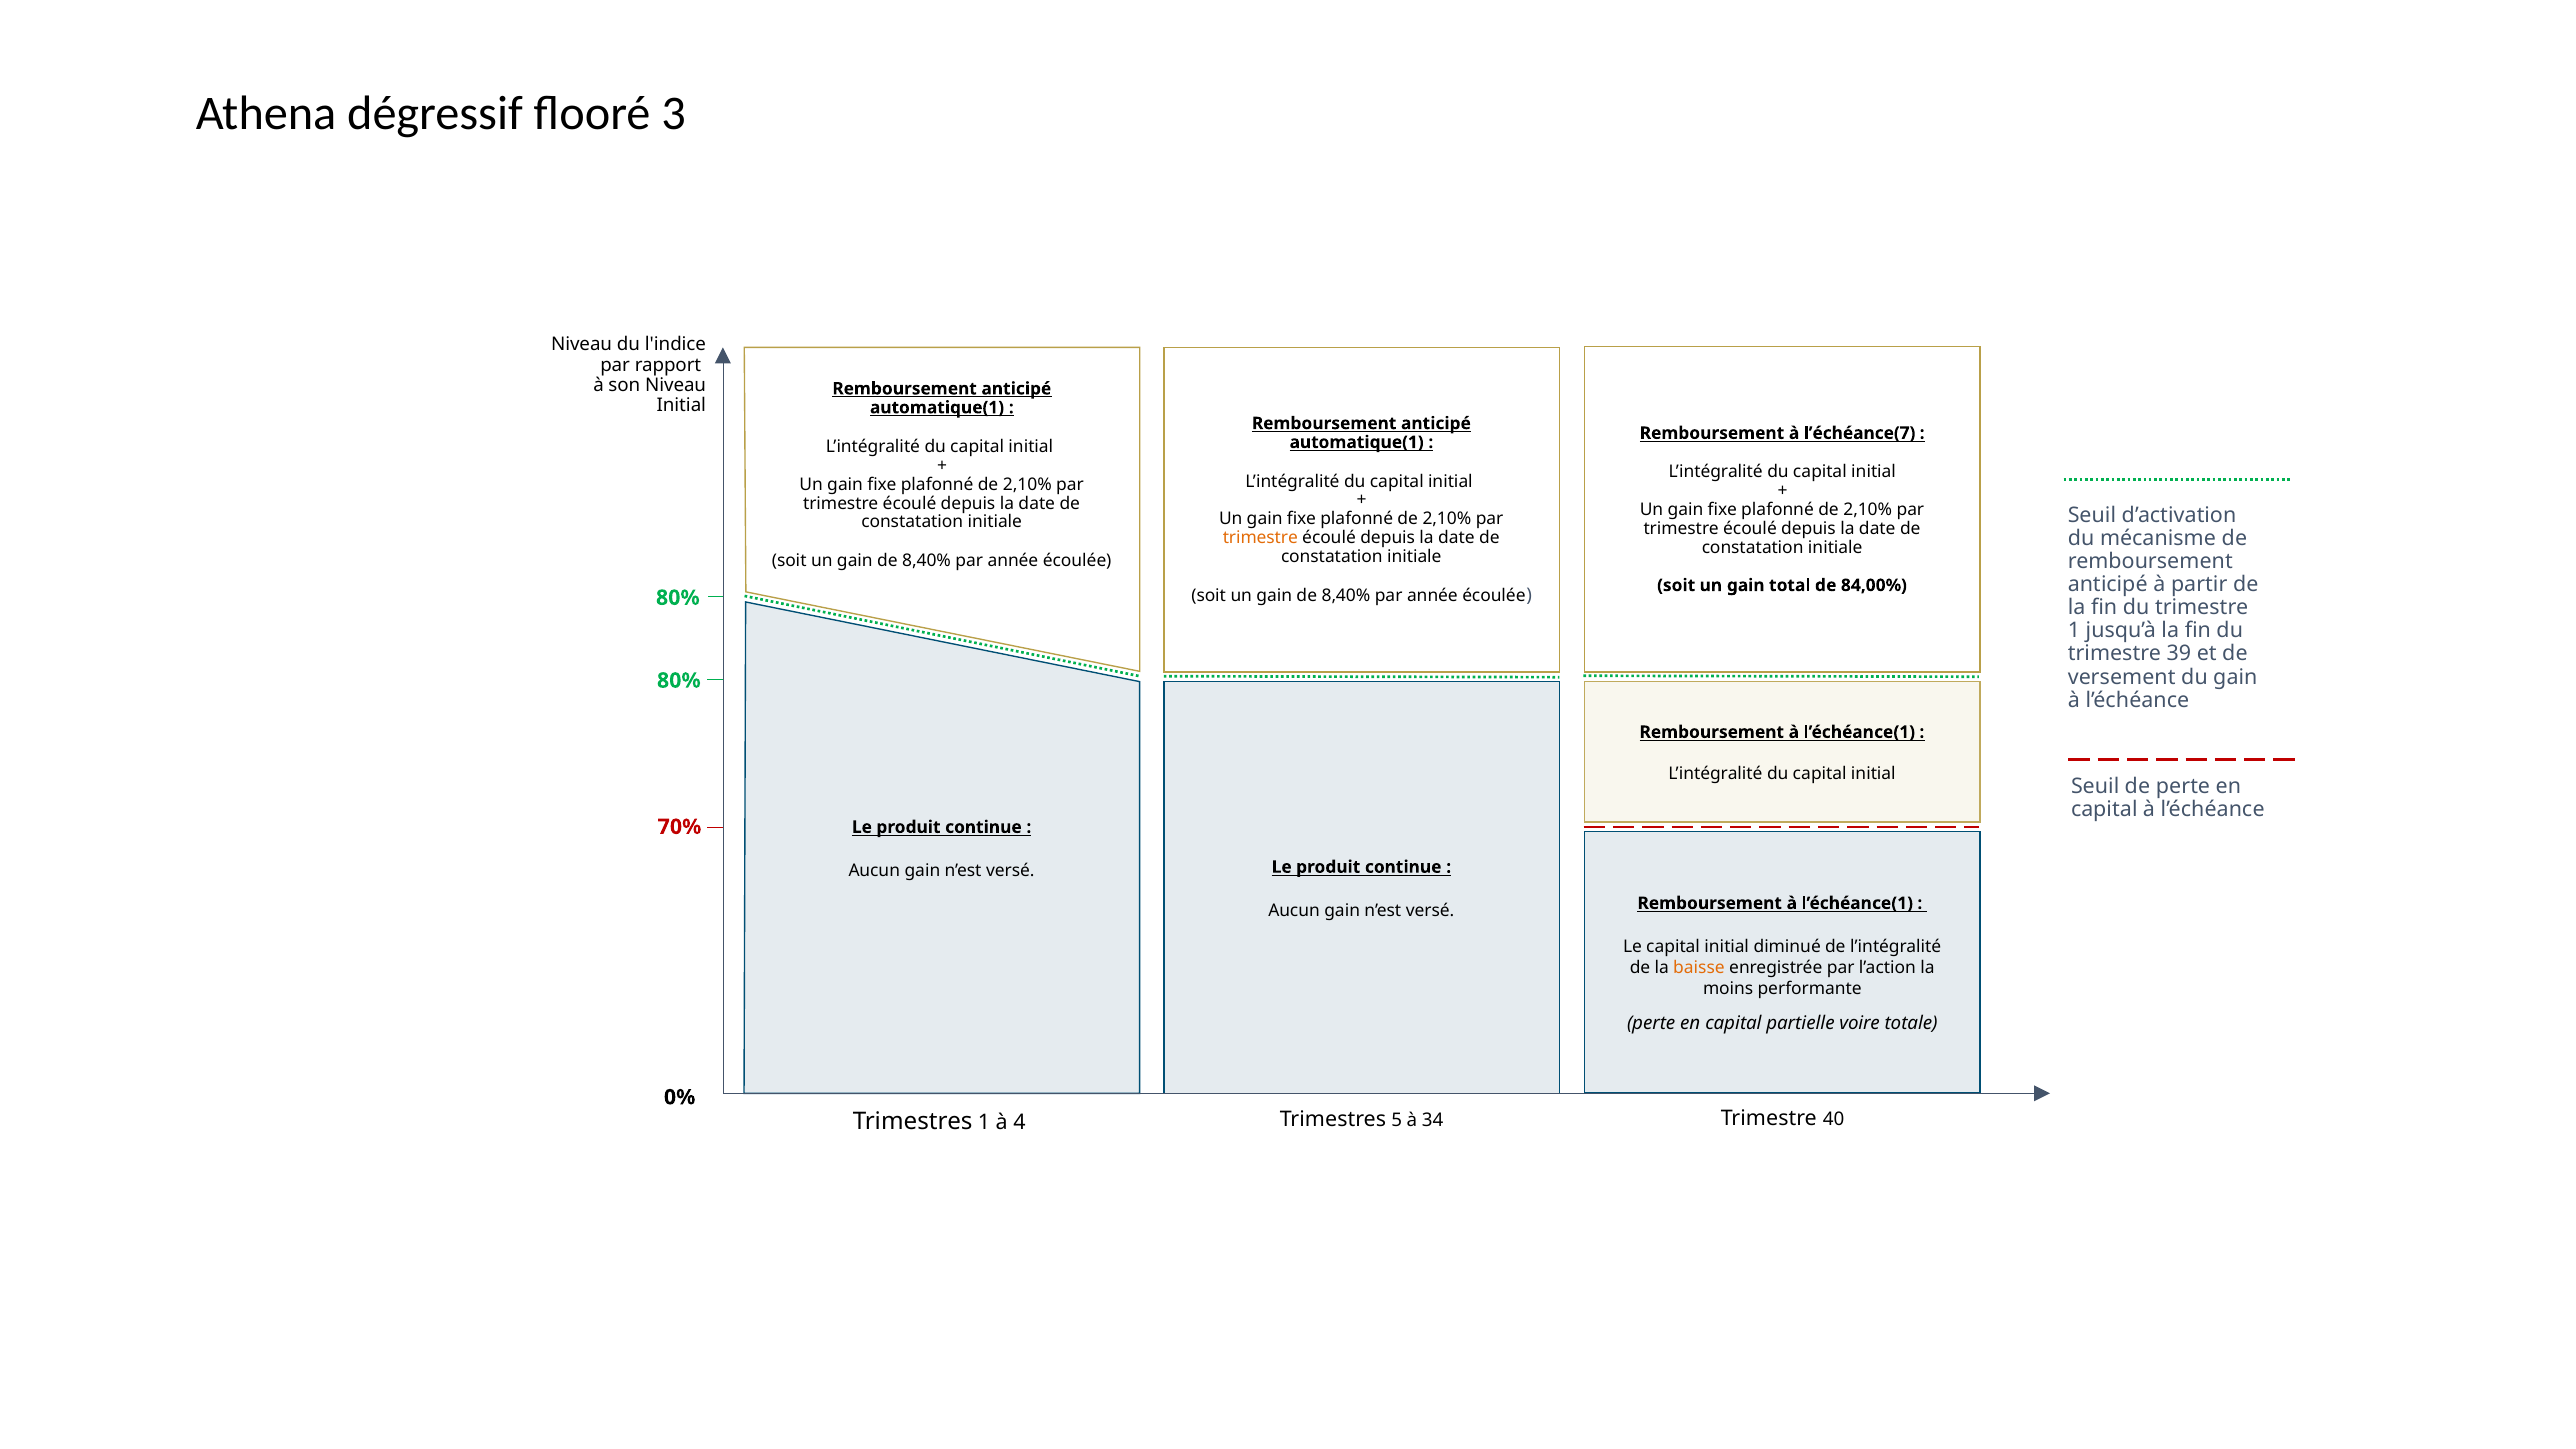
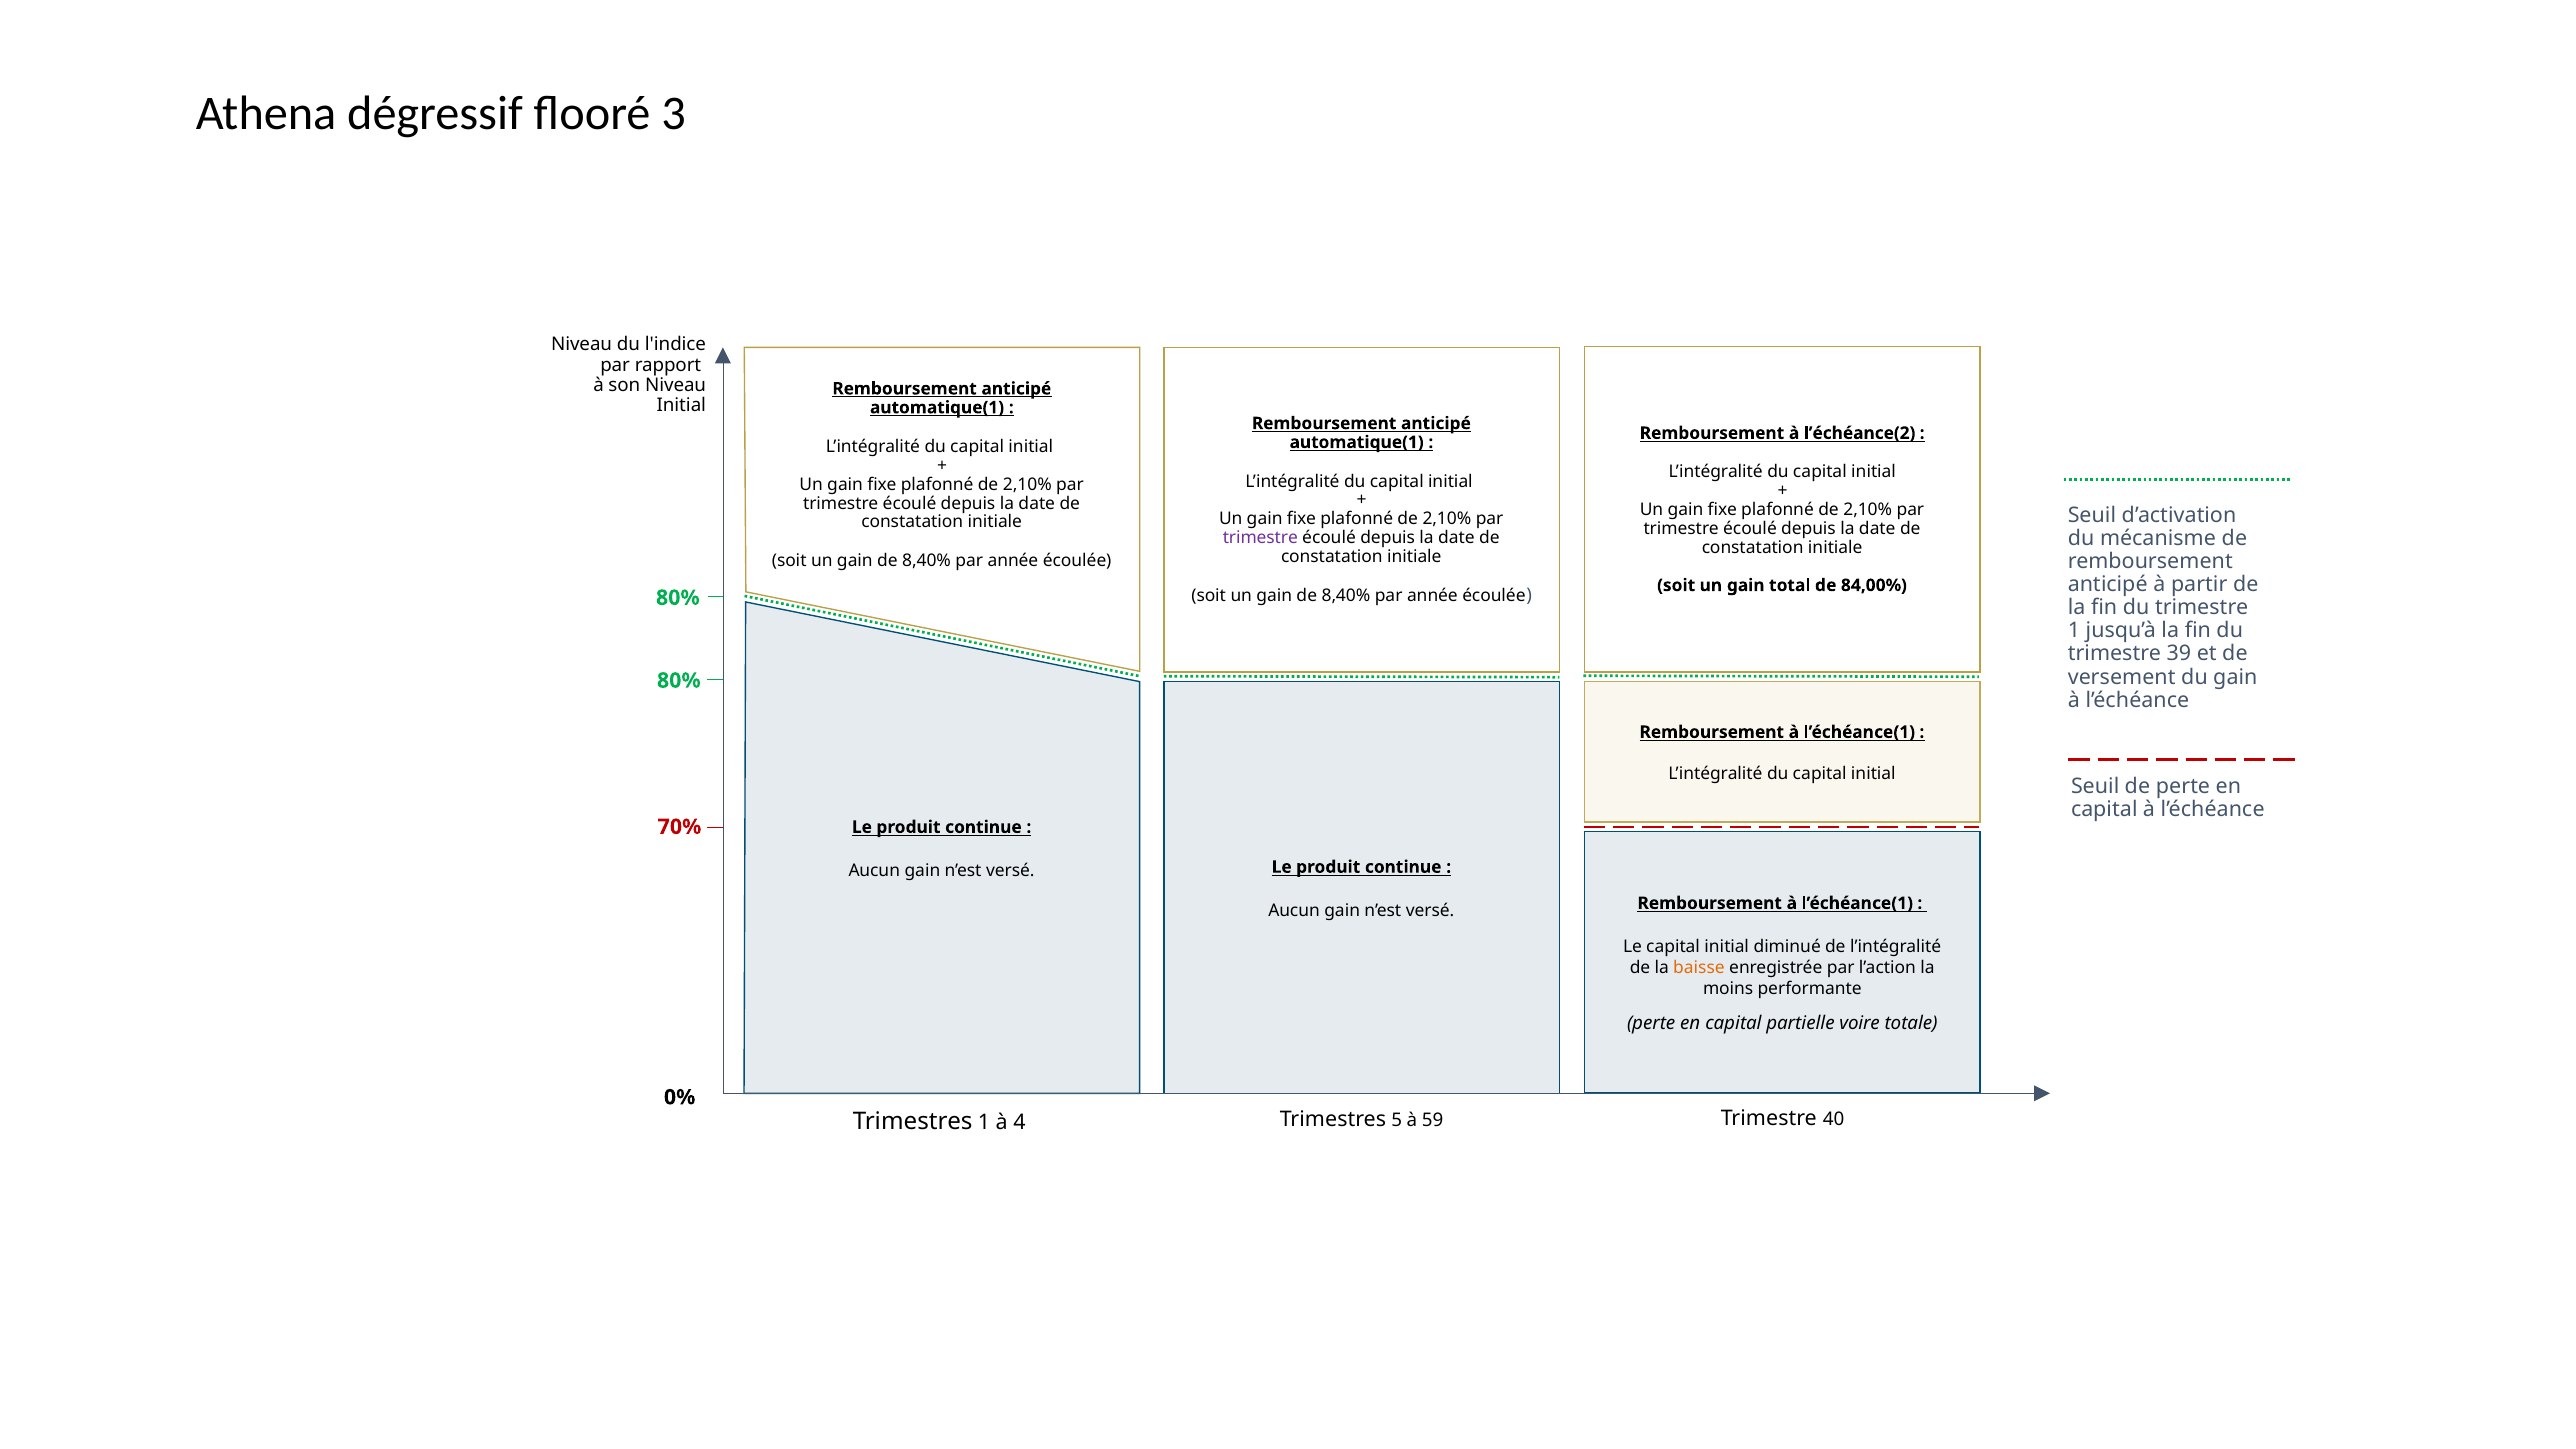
l’échéance(7: l’échéance(7 -> l’échéance(2
trimestre at (1260, 538) colour: orange -> purple
34: 34 -> 59
